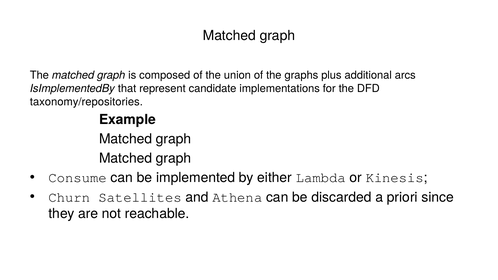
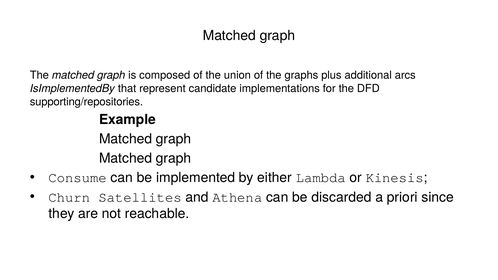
taxonomy/repositories: taxonomy/repositories -> supporting/repositories
